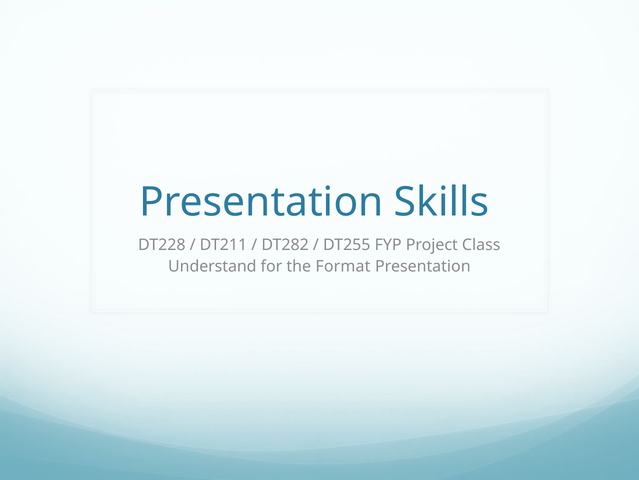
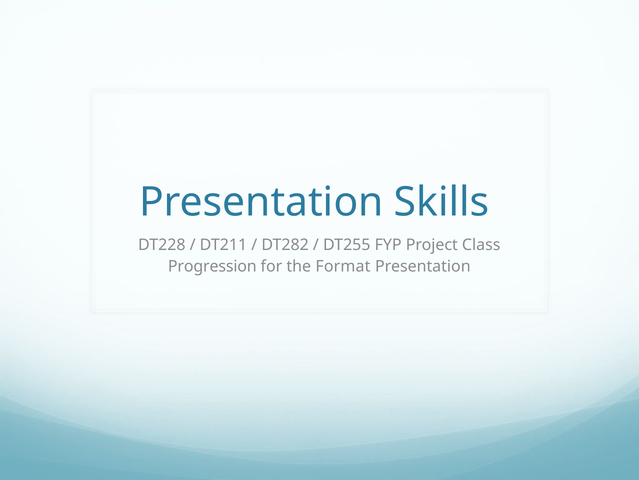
Understand: Understand -> Progression
